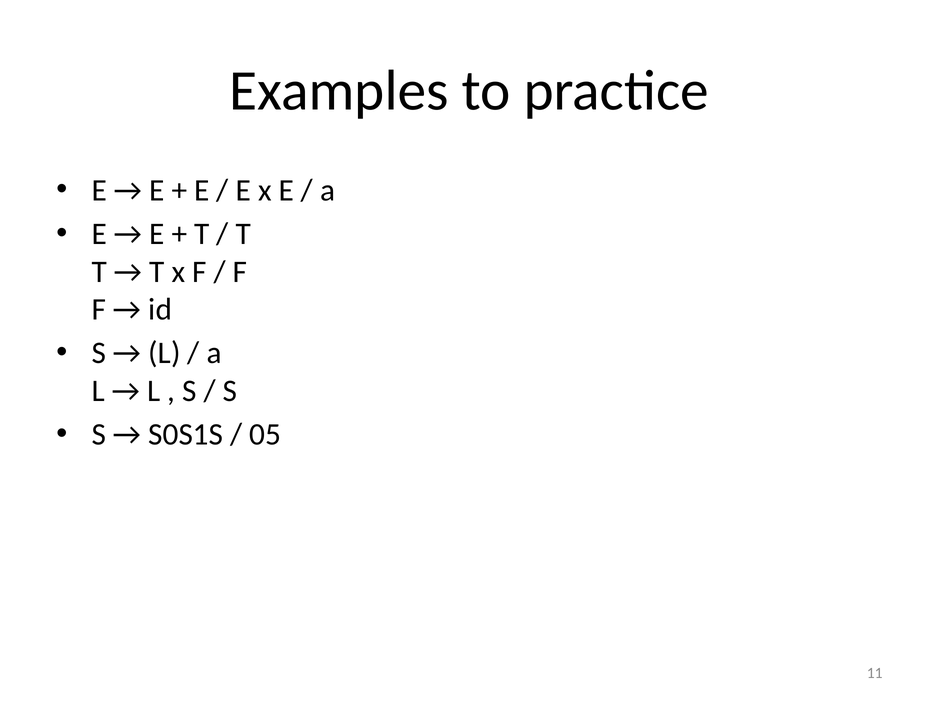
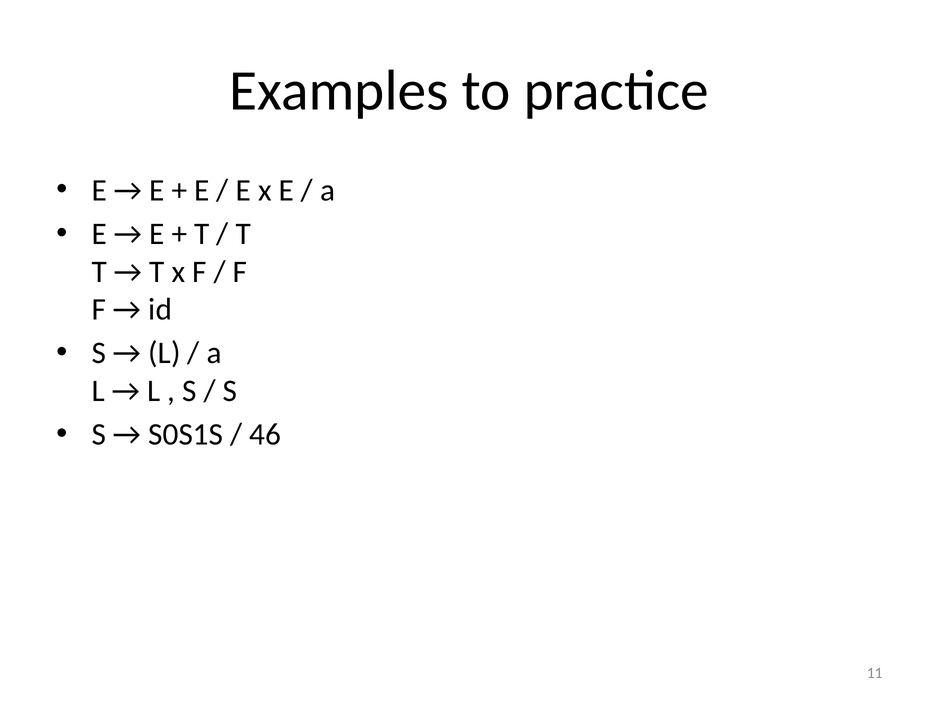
05: 05 -> 46
